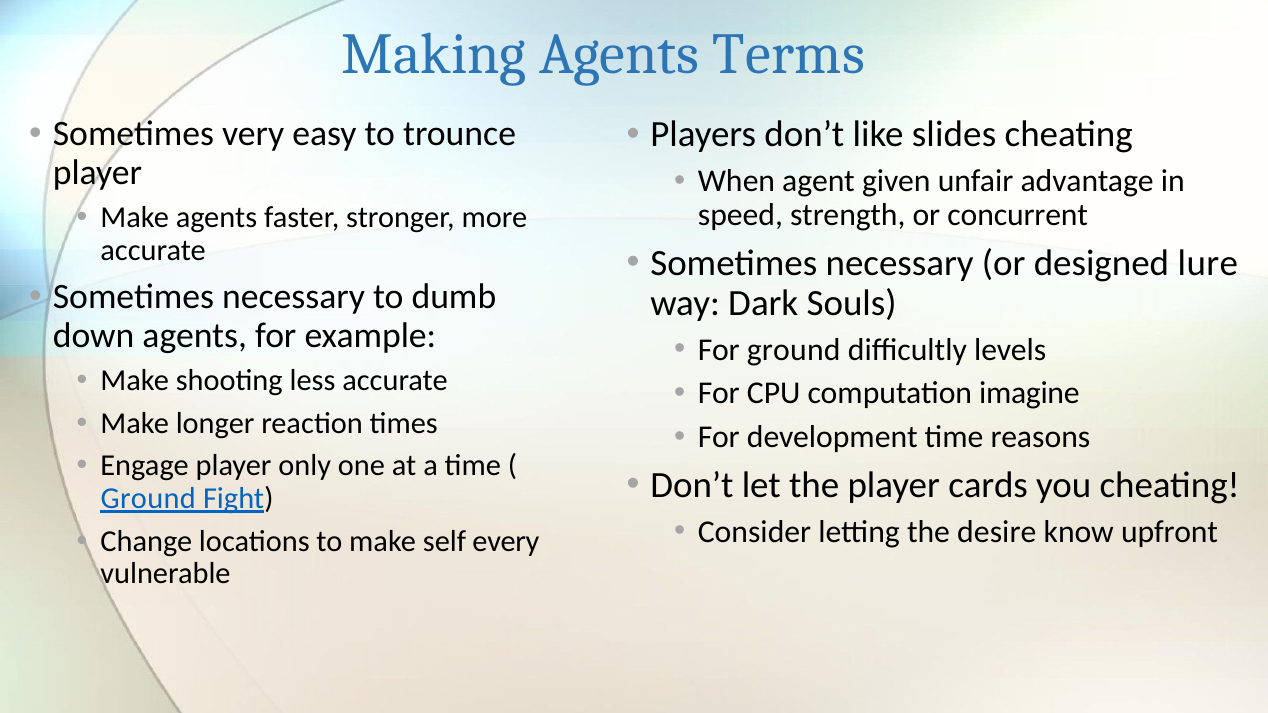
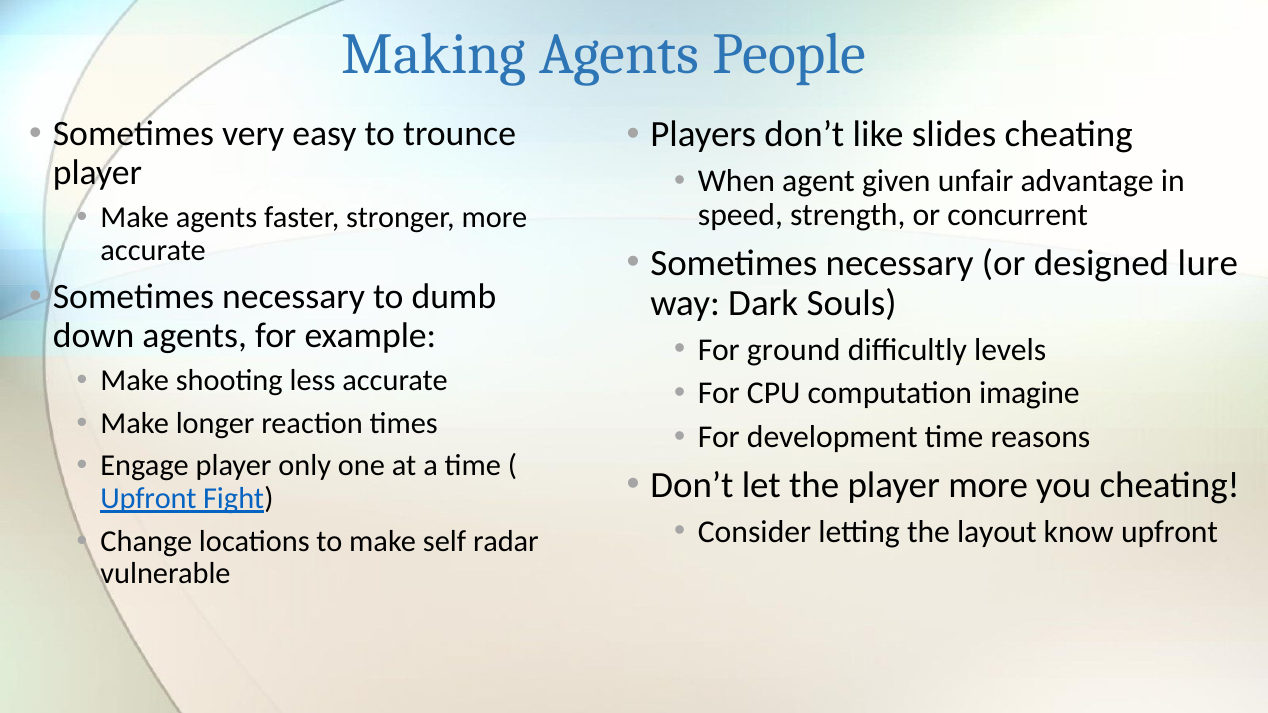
Terms: Terms -> People
player cards: cards -> more
Ground at (148, 499): Ground -> Upfront
desire: desire -> layout
every: every -> radar
